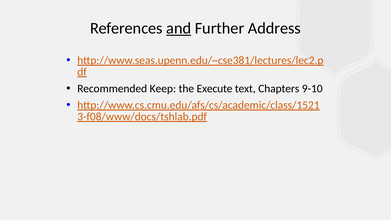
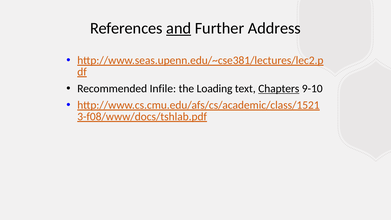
Keep: Keep -> Infile
Execute: Execute -> Loading
Chapters underline: none -> present
